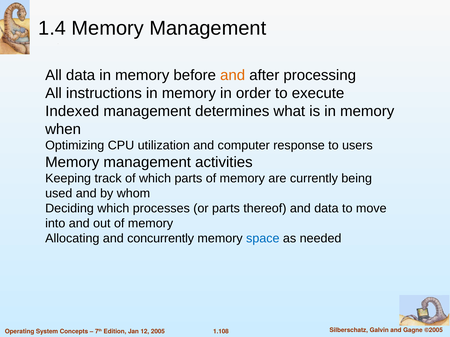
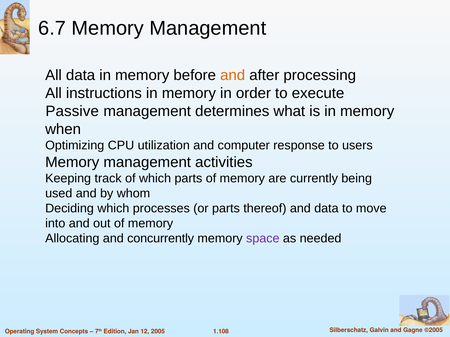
1.4: 1.4 -> 6.7
Indexed: Indexed -> Passive
space colour: blue -> purple
